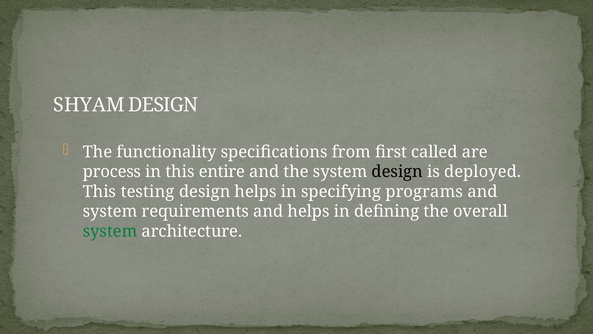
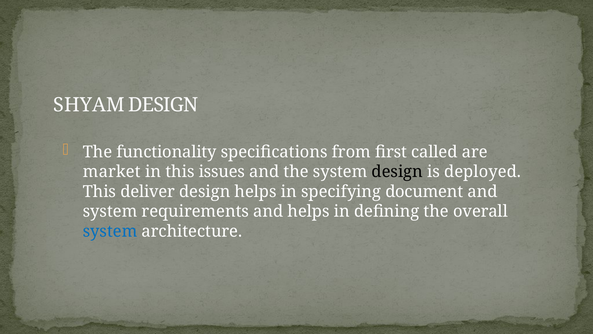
process: process -> market
entire: entire -> issues
testing: testing -> deliver
programs: programs -> document
system at (110, 231) colour: green -> blue
